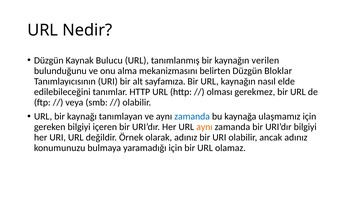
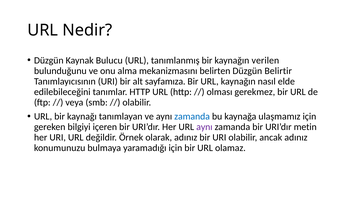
Bloklar: Bloklar -> Belirtir
aynı at (204, 127) colour: orange -> purple
URI’dır bilgiyi: bilgiyi -> metin
